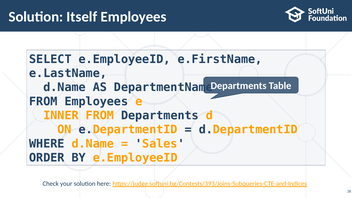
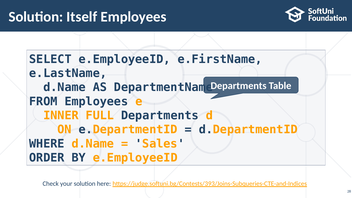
INNER FROM: FROM -> FULL
